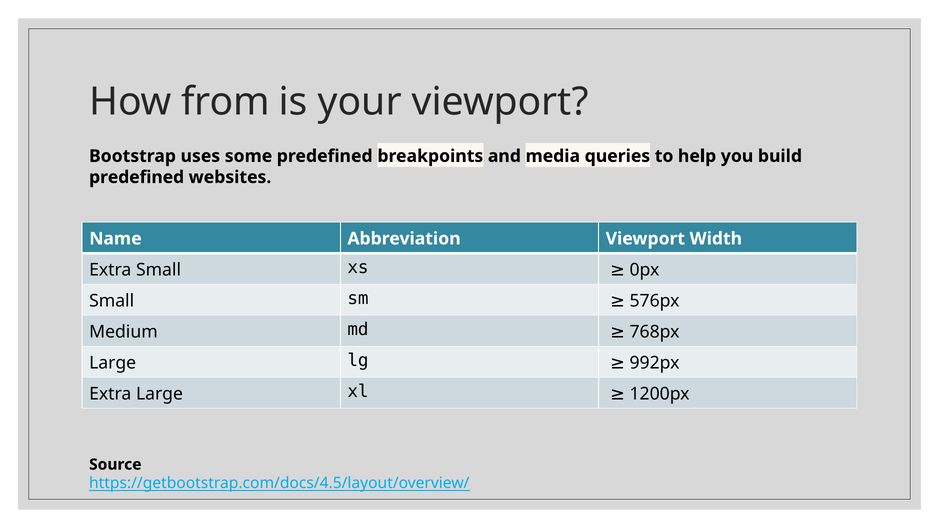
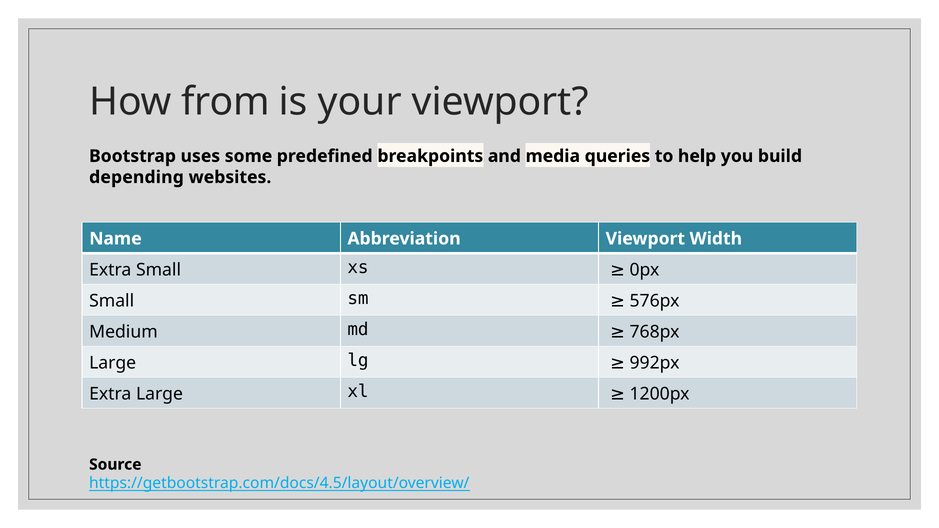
predefined at (137, 177): predefined -> depending
